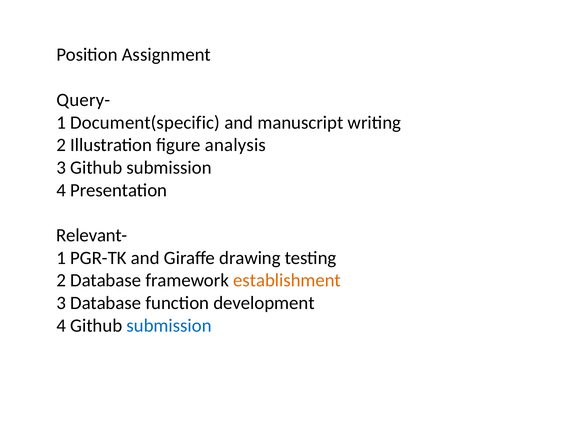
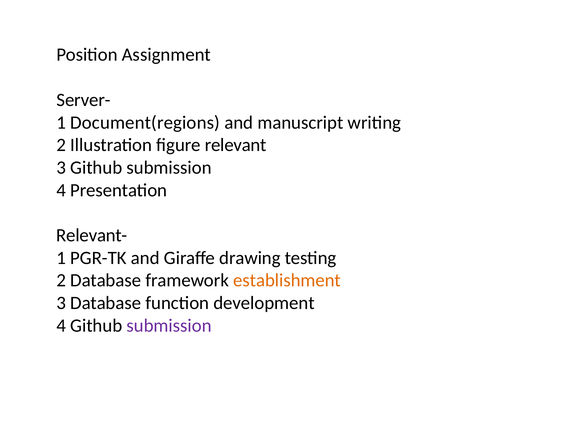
Query-: Query- -> Server-
Document(specific: Document(specific -> Document(regions
analysis: analysis -> relevant
submission at (169, 326) colour: blue -> purple
